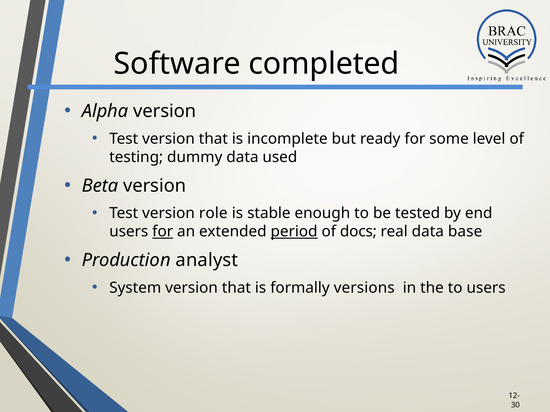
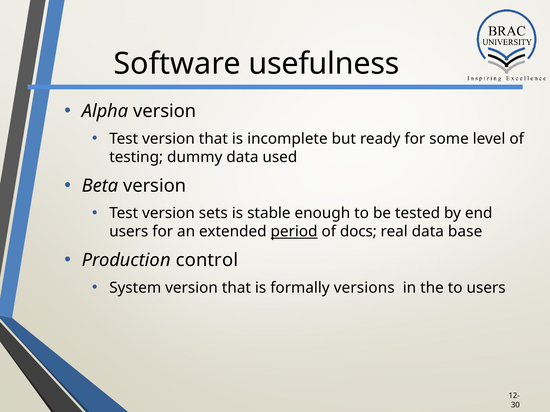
completed: completed -> usefulness
role: role -> sets
for at (163, 232) underline: present -> none
analyst: analyst -> control
